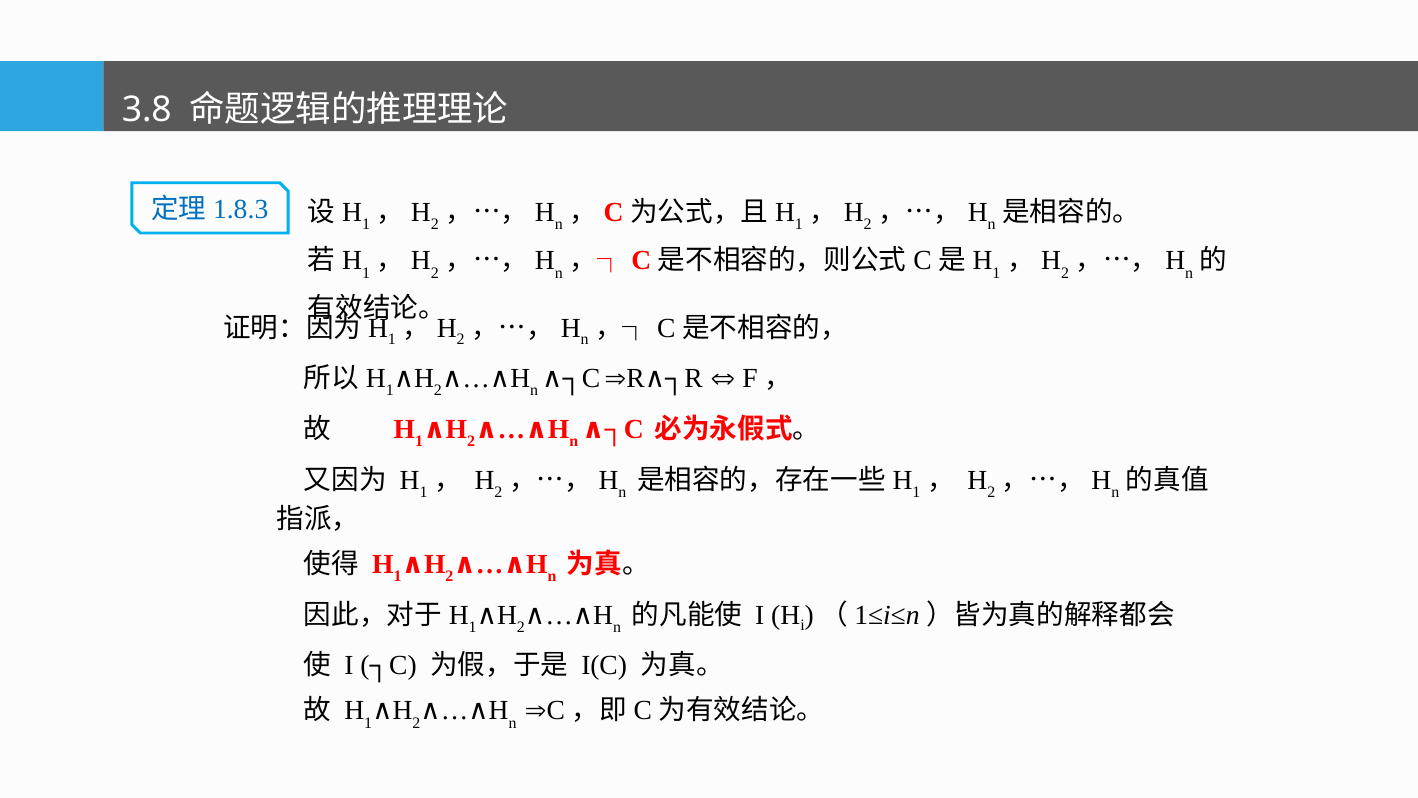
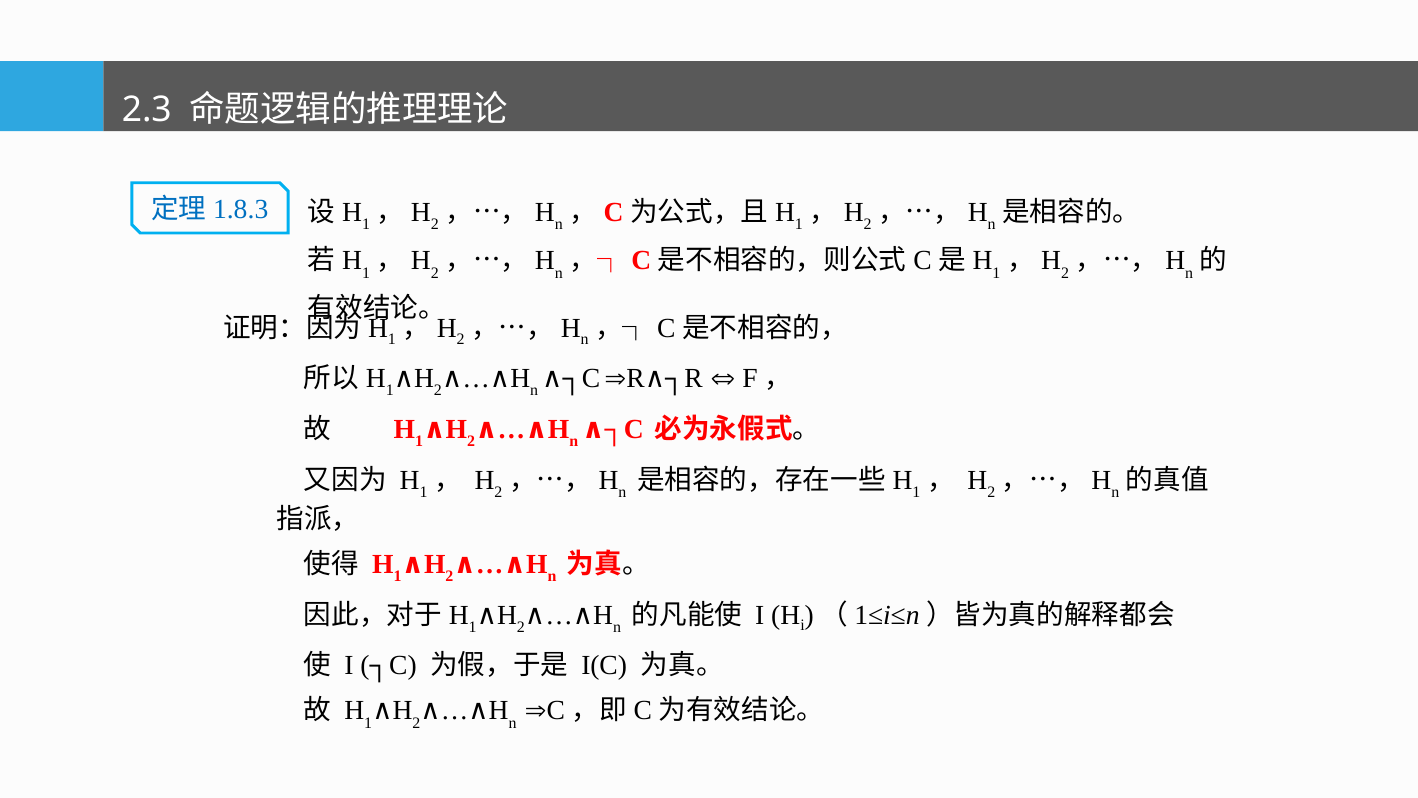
3.8: 3.8 -> 2.3
